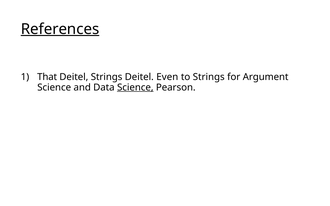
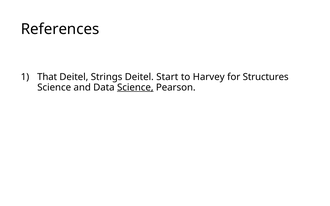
References underline: present -> none
Even: Even -> Start
to Strings: Strings -> Harvey
Argument: Argument -> Structures
